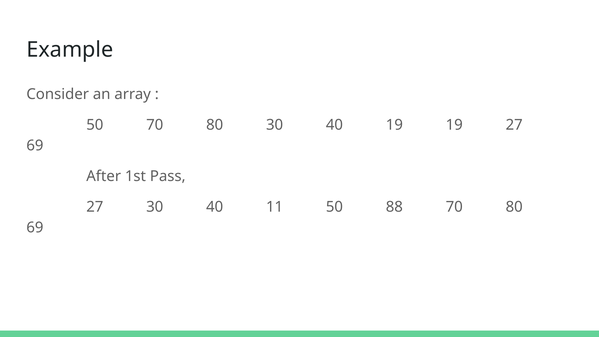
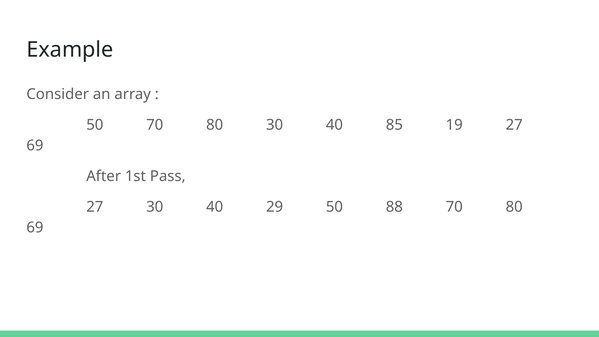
40 19: 19 -> 85
11: 11 -> 29
